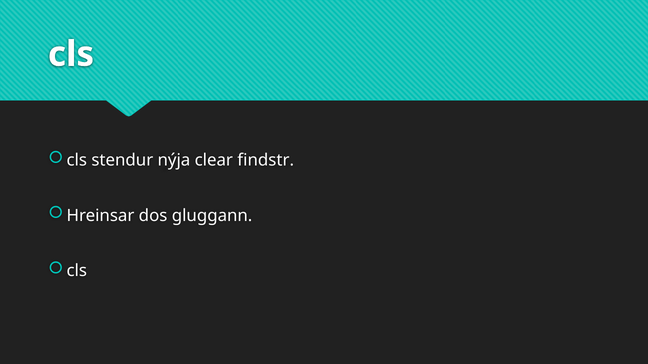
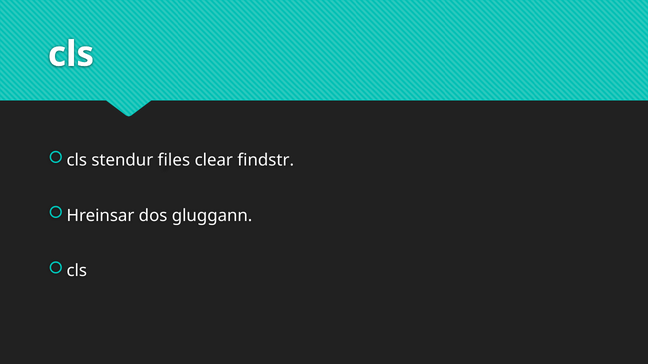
nýja: nýja -> files
